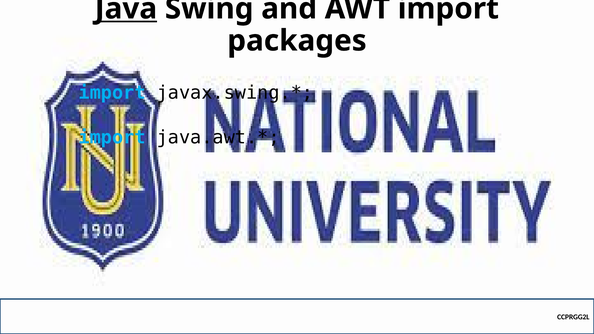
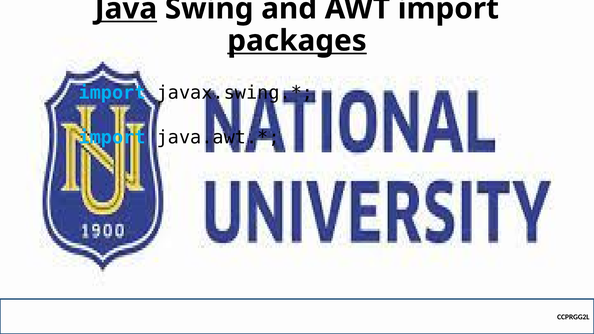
packages underline: none -> present
